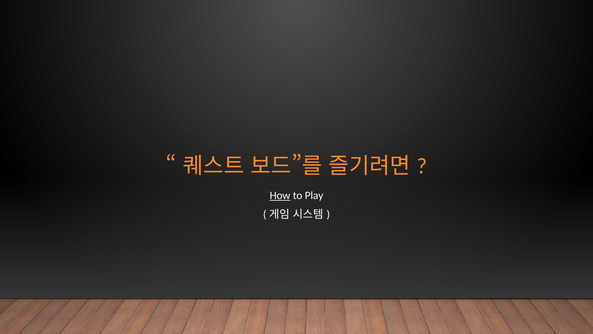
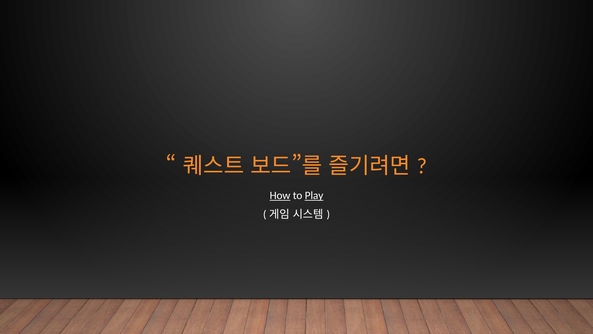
Play underline: none -> present
